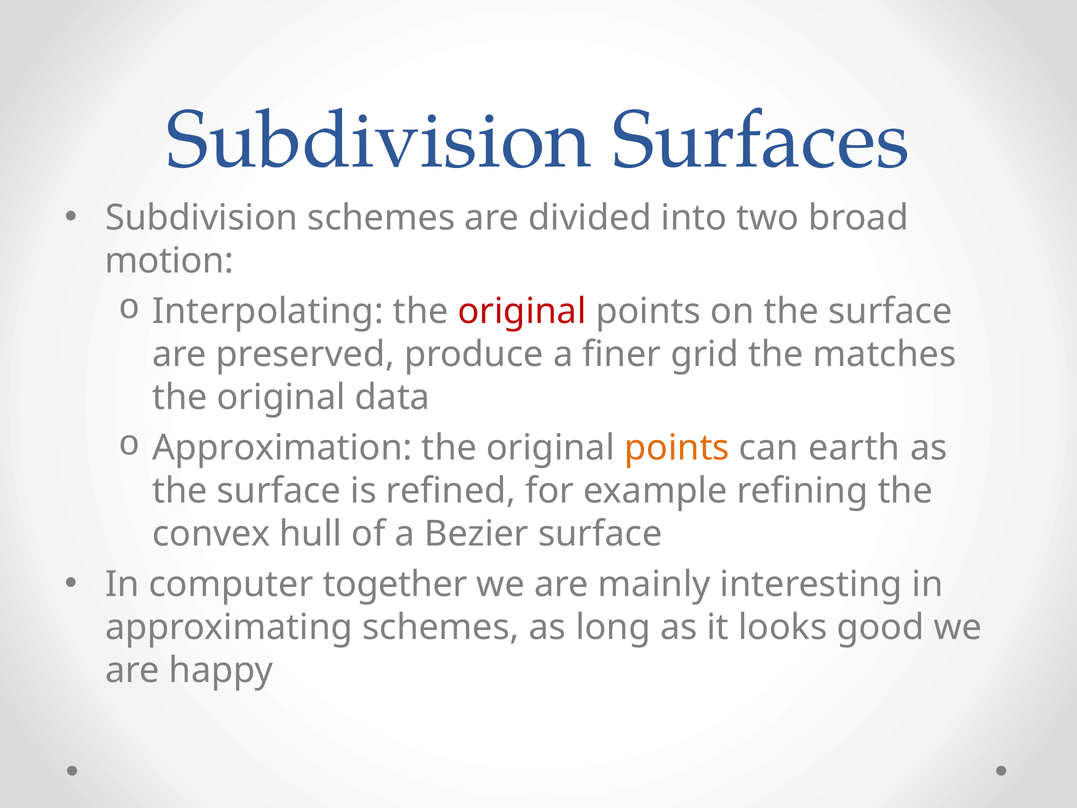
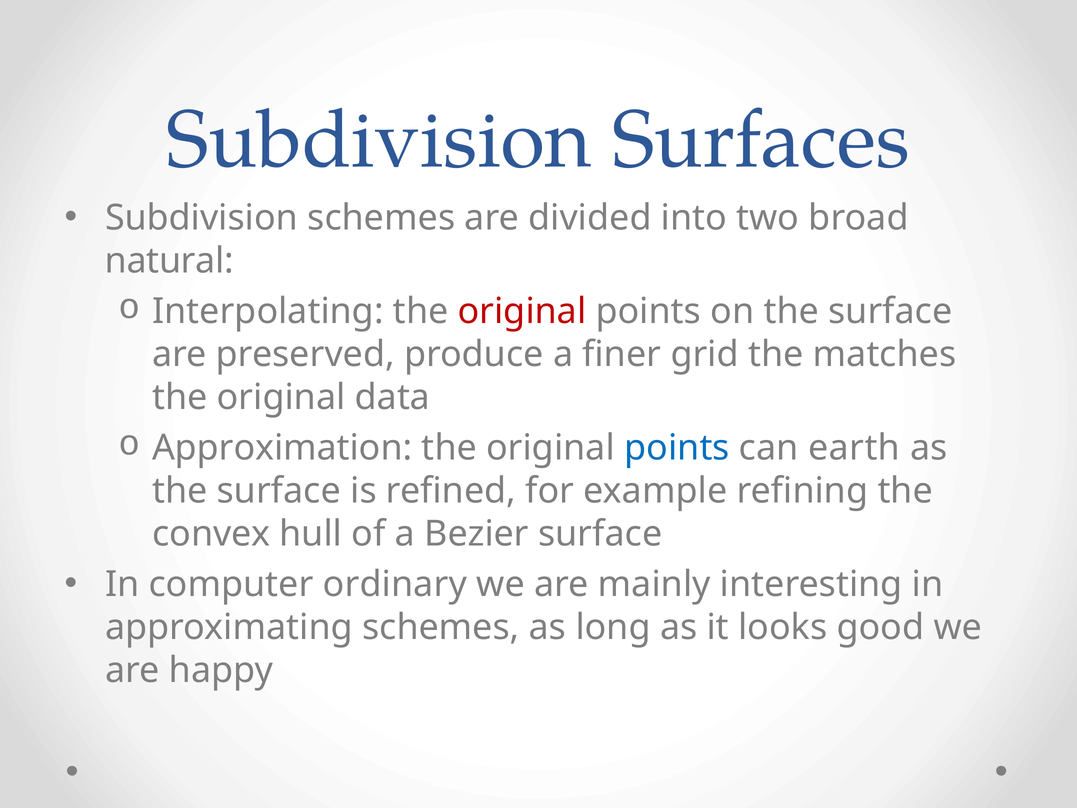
motion: motion -> natural
points at (677, 448) colour: orange -> blue
together: together -> ordinary
